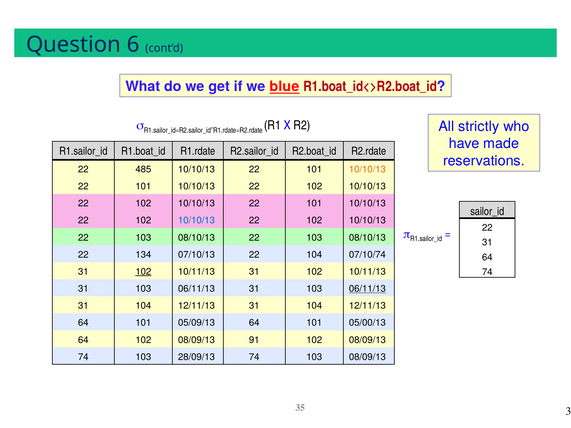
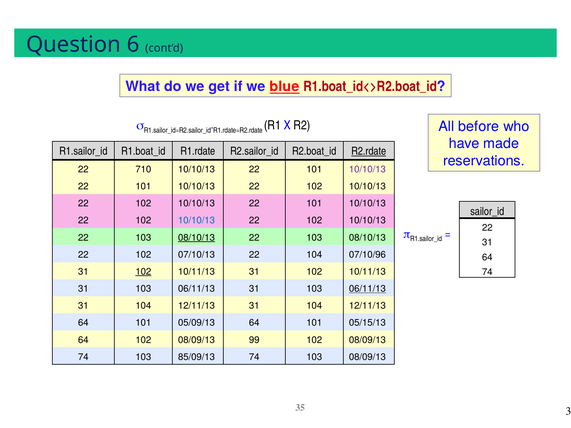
strictly: strictly -> before
R2.rdate underline: none -> present
485: 485 -> 710
10/10/13 at (367, 169) colour: orange -> purple
08/10/13 at (196, 238) underline: none -> present
134 at (143, 255): 134 -> 102
07/10/74: 07/10/74 -> 07/10/96
05/00/13: 05/00/13 -> 05/15/13
91: 91 -> 99
28/09/13: 28/09/13 -> 85/09/13
